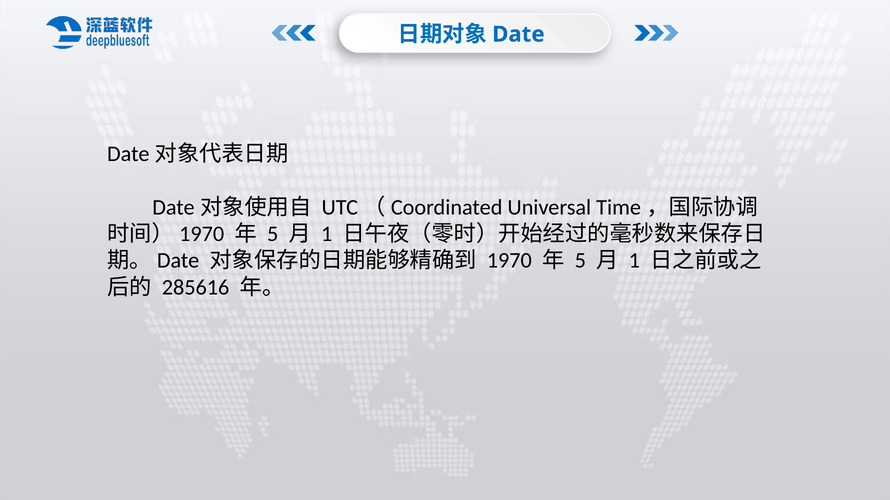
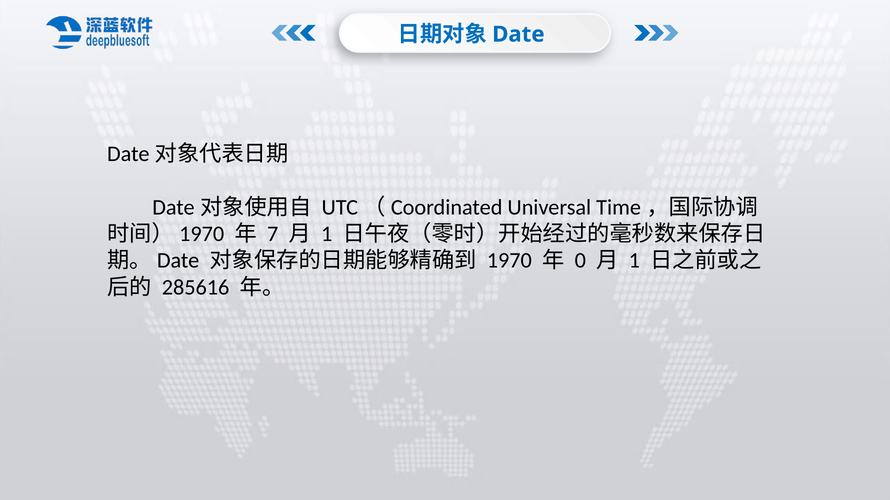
5 at (273, 234): 5 -> 7
5 at (580, 261): 5 -> 0
